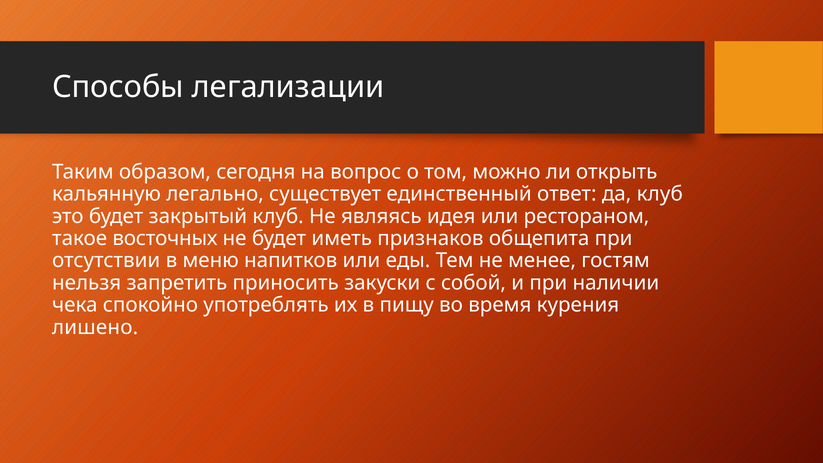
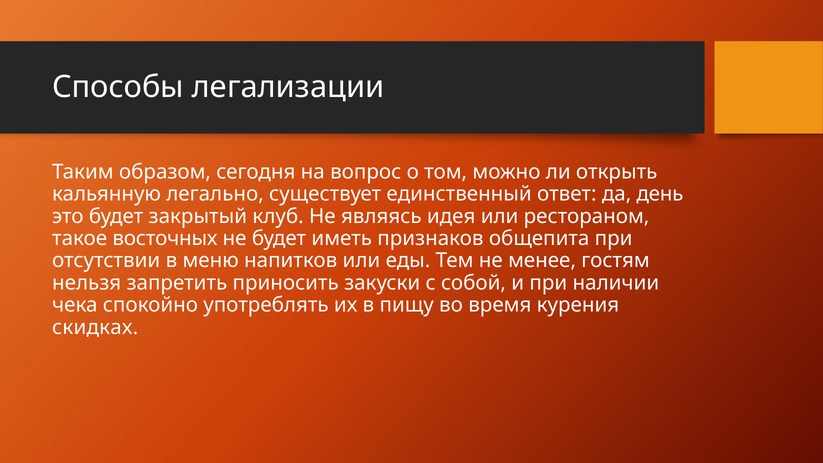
да клуб: клуб -> день
лишено: лишено -> скидках
